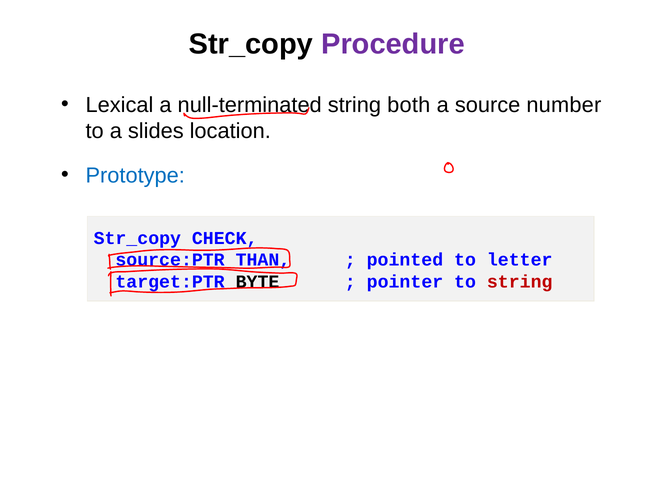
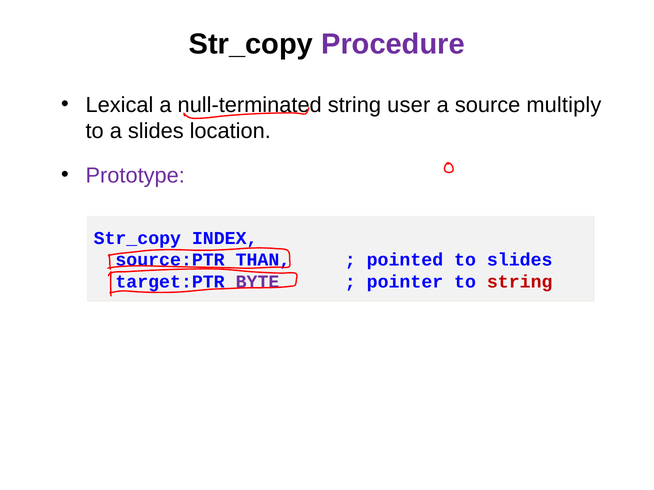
both: both -> user
number: number -> multiply
Prototype colour: blue -> purple
CHECK: CHECK -> INDEX
to letter: letter -> slides
BYTE colour: black -> purple
